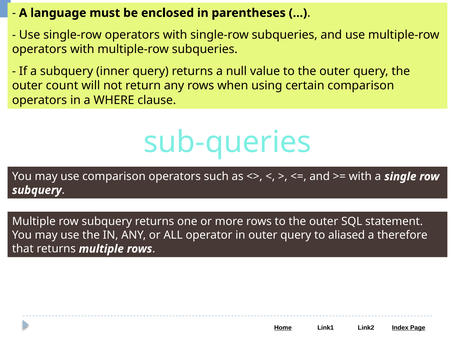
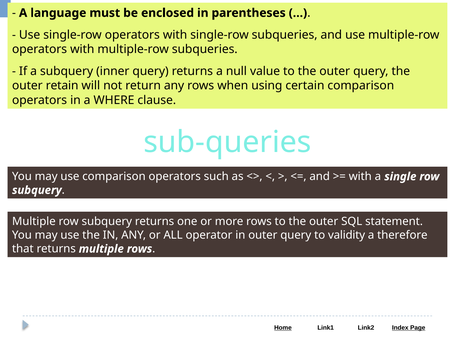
count: count -> retain
aliased: aliased -> validity
